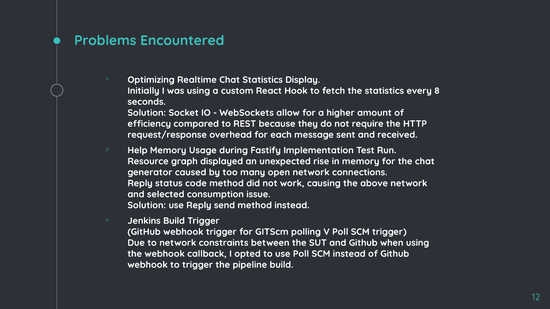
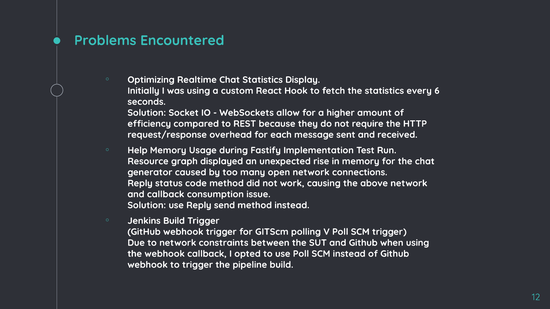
8: 8 -> 6
and selected: selected -> callback
